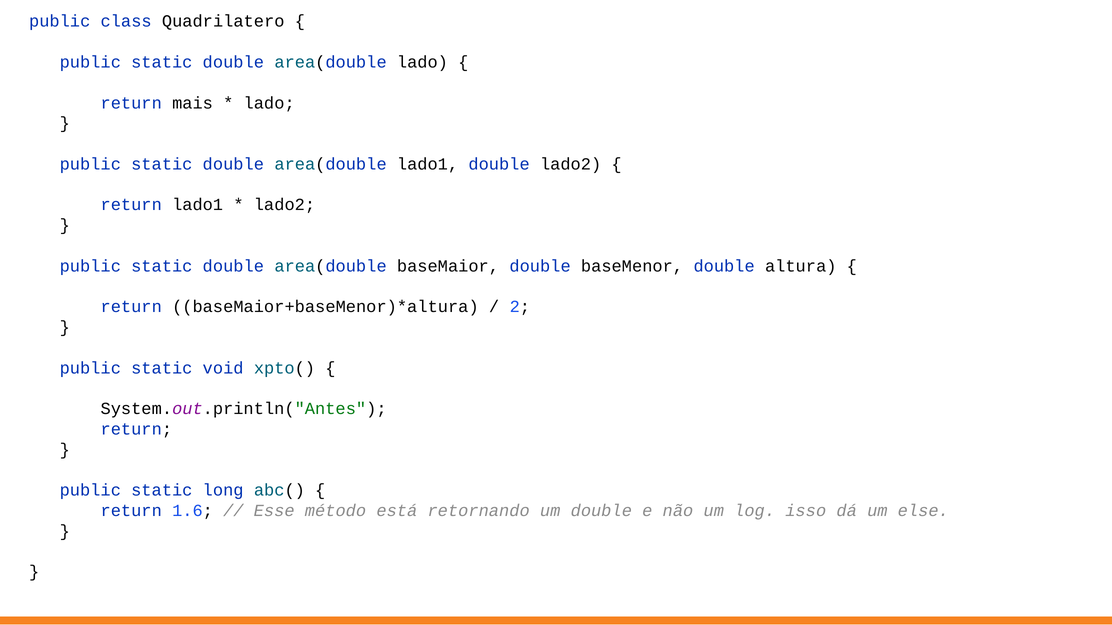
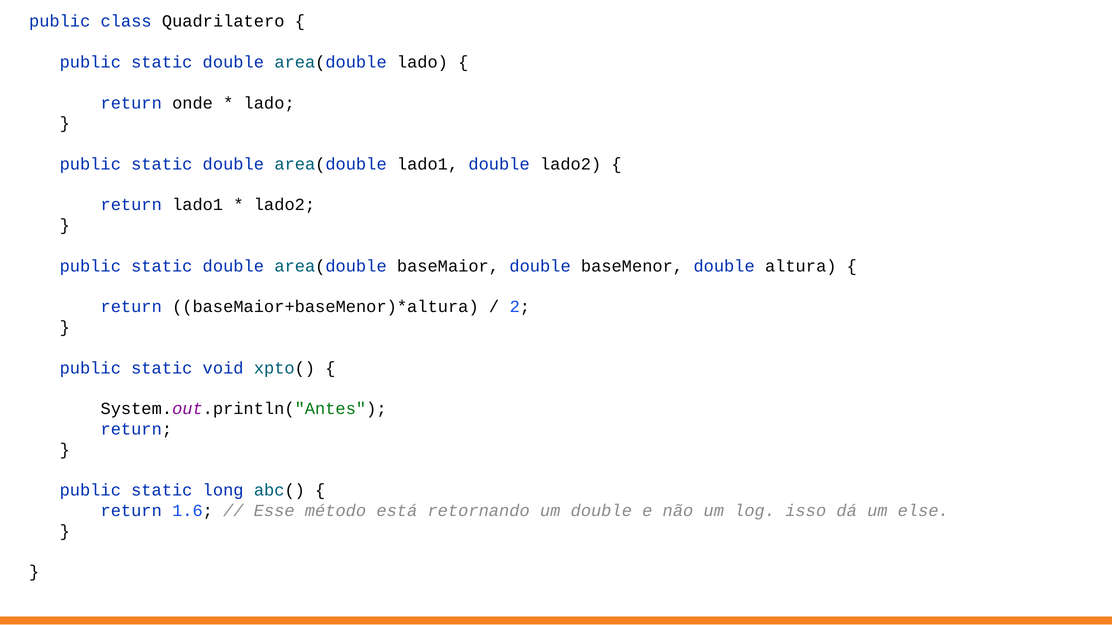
mais: mais -> onde
